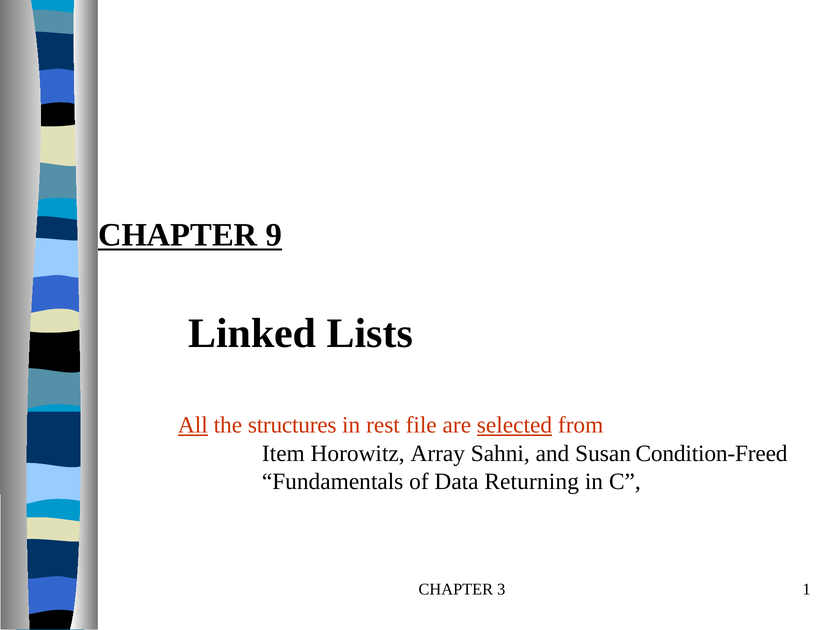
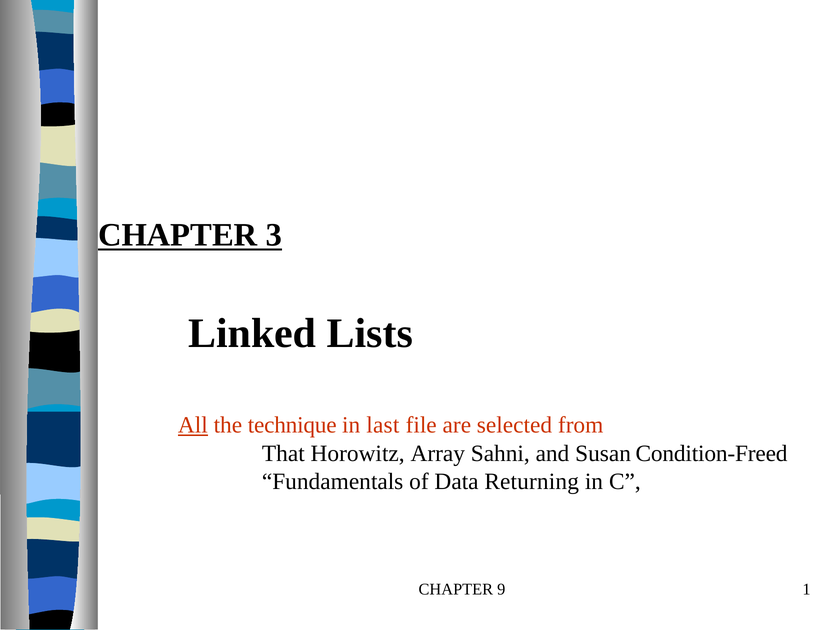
9: 9 -> 3
structures: structures -> technique
rest: rest -> last
selected underline: present -> none
Item: Item -> That
3: 3 -> 9
